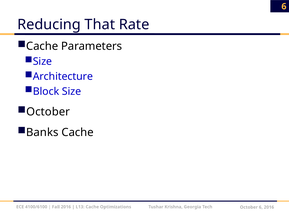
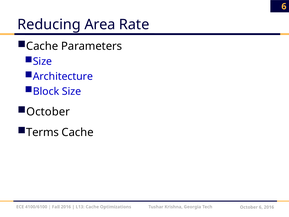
That: That -> Area
Banks: Banks -> Terms
